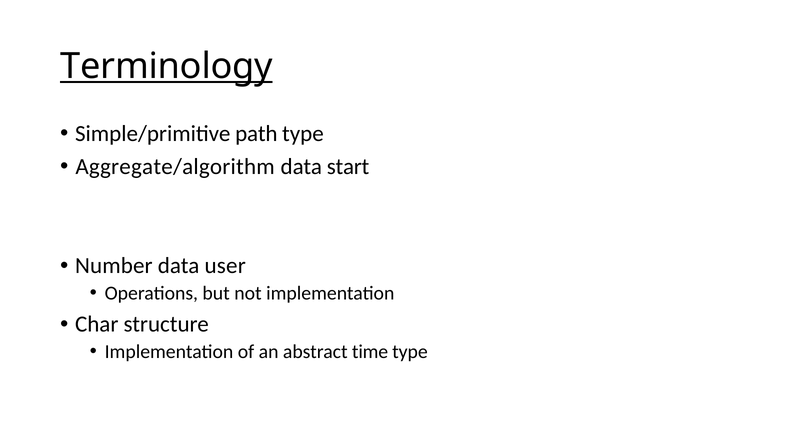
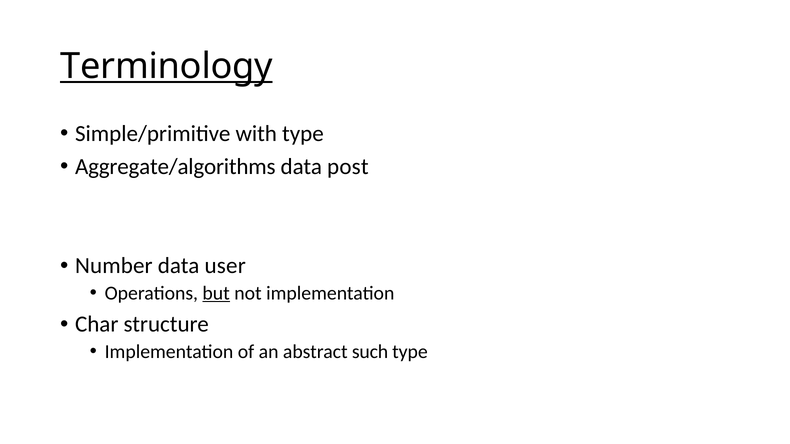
path: path -> with
Aggregate/algorithm: Aggregate/algorithm -> Aggregate/algorithms
start: start -> post
but underline: none -> present
time: time -> such
